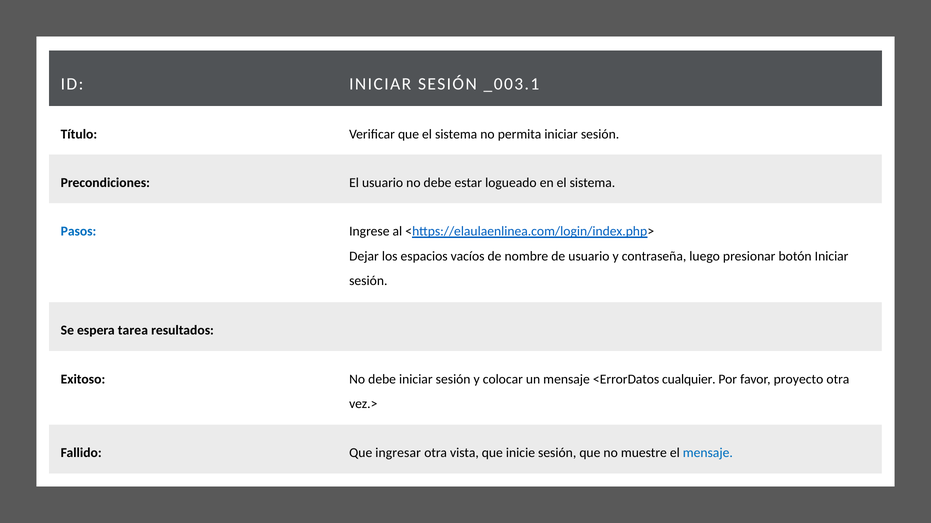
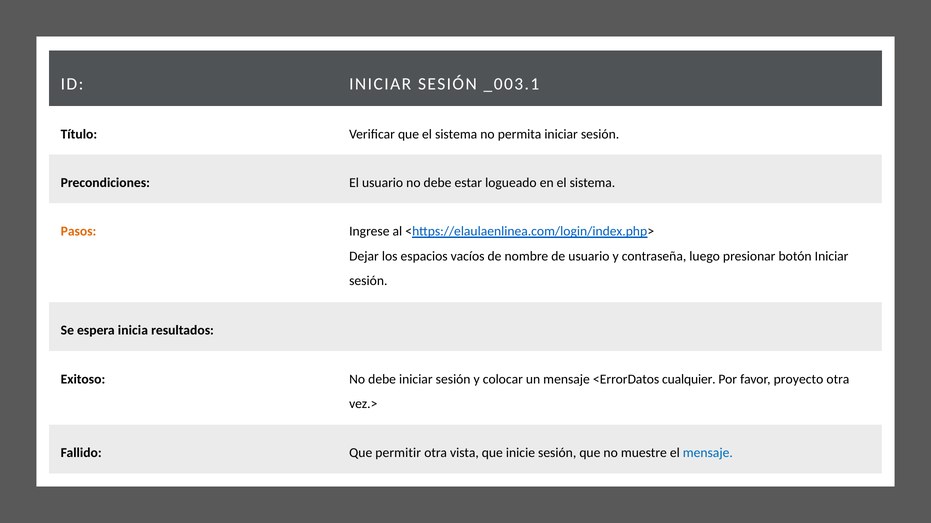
Pasos colour: blue -> orange
tarea: tarea -> inicia
ingresar: ingresar -> permitir
